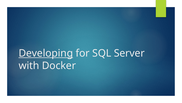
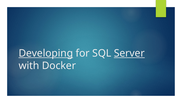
Server underline: none -> present
